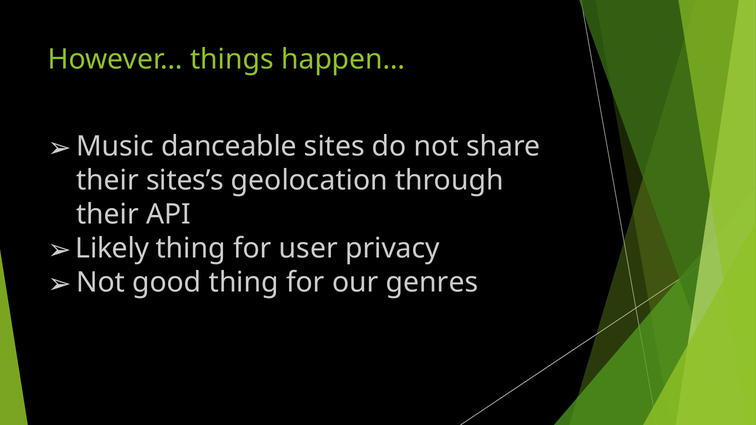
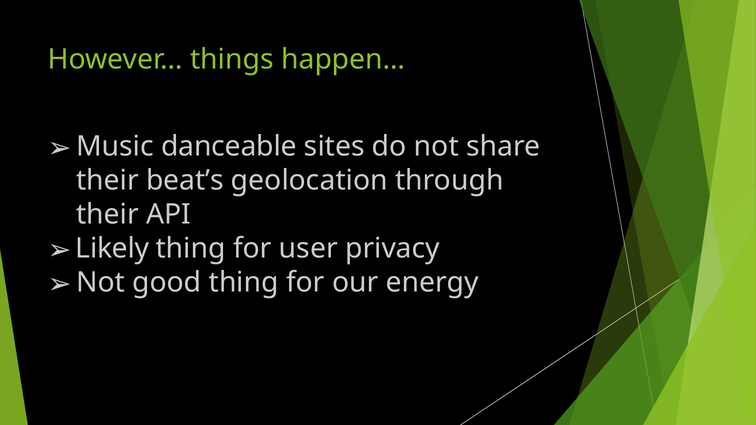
sites’s: sites’s -> beat’s
genres: genres -> energy
